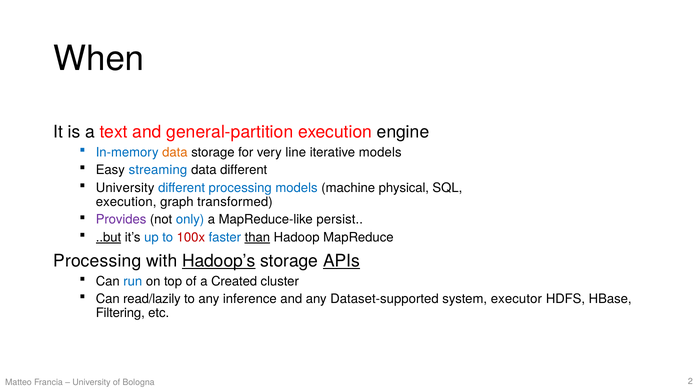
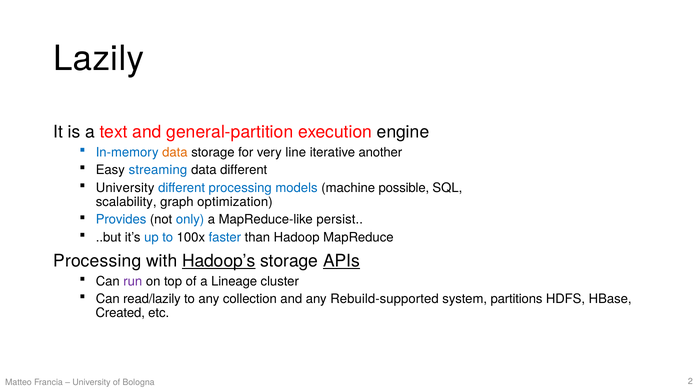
When: When -> Lazily
iterative models: models -> another
physical: physical -> possible
execution at (126, 202): execution -> scalability
transformed: transformed -> optimization
Provides colour: purple -> blue
..but underline: present -> none
100x colour: red -> black
than underline: present -> none
run colour: blue -> purple
Created: Created -> Lineage
inference: inference -> collection
Dataset-supported: Dataset-supported -> Rebuild-supported
executor: executor -> partitions
Filtering: Filtering -> Created
